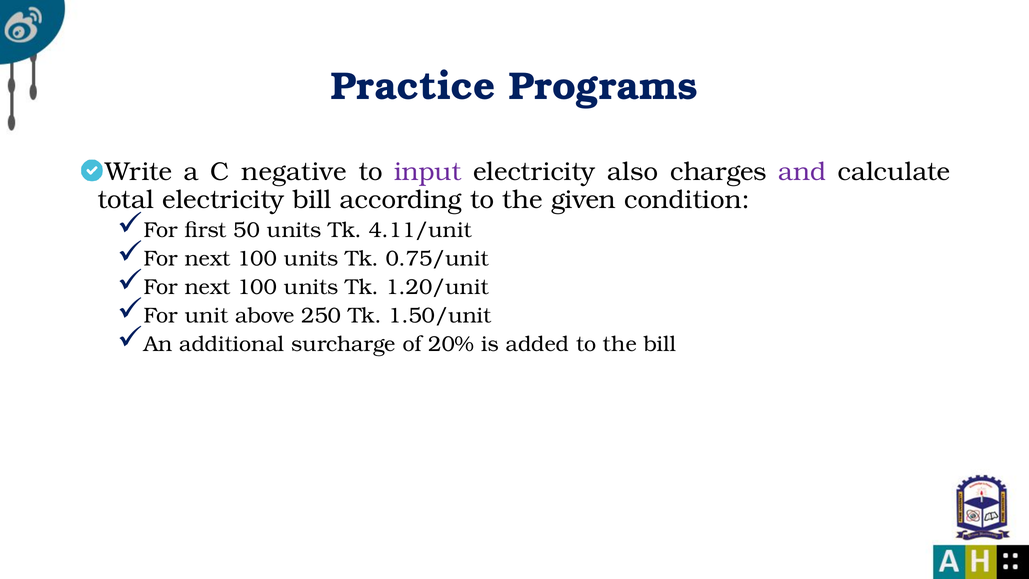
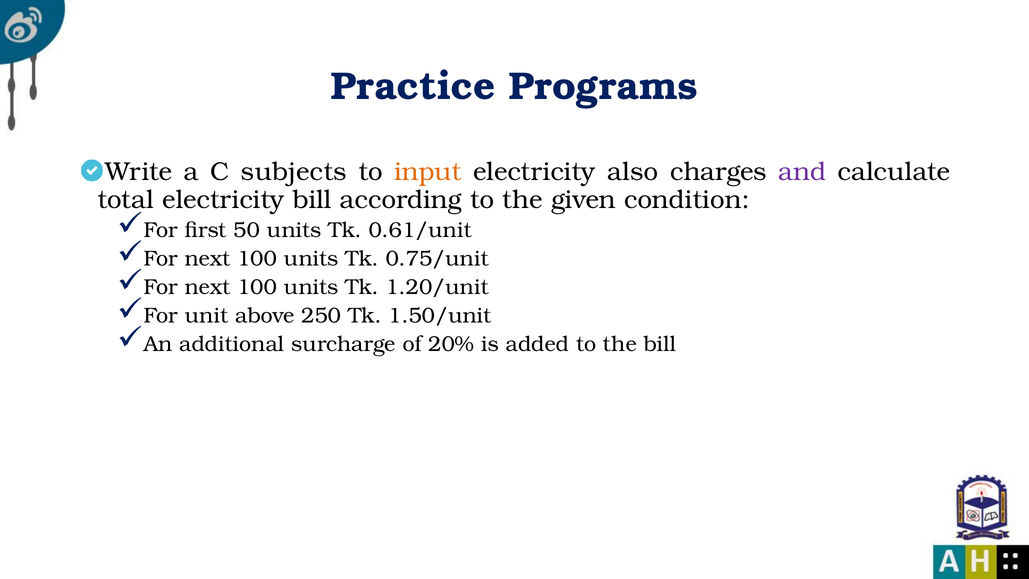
negative: negative -> subjects
input colour: purple -> orange
4.11/unit: 4.11/unit -> 0.61/unit
